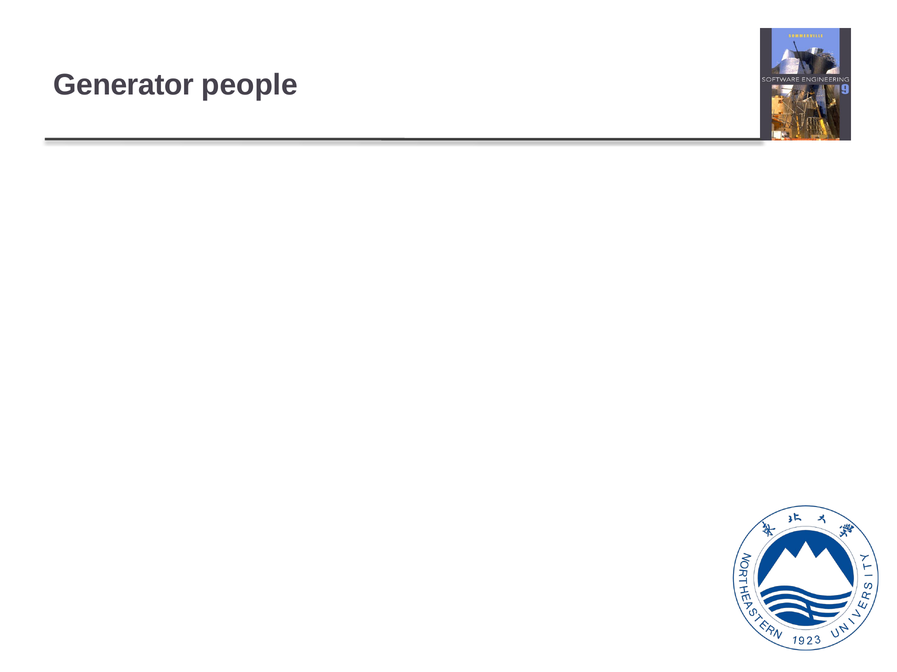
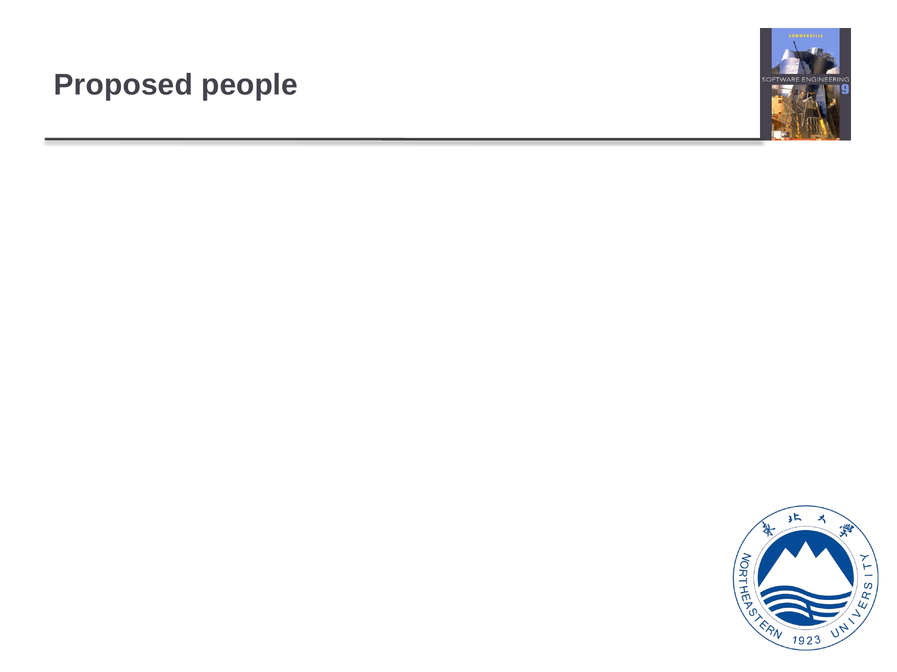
Generator: Generator -> Proposed
